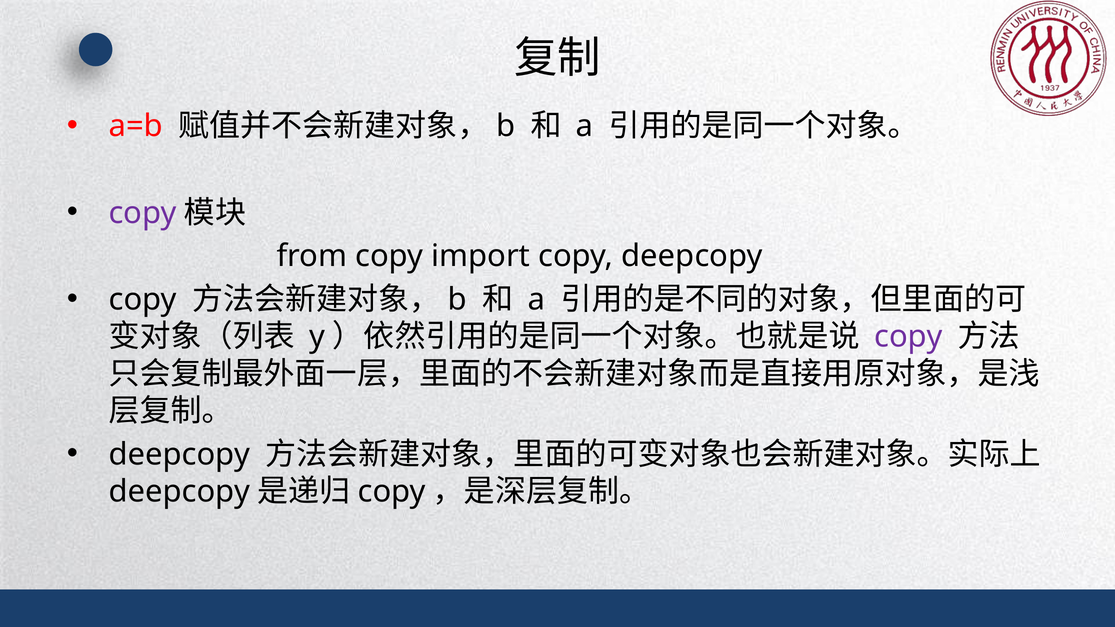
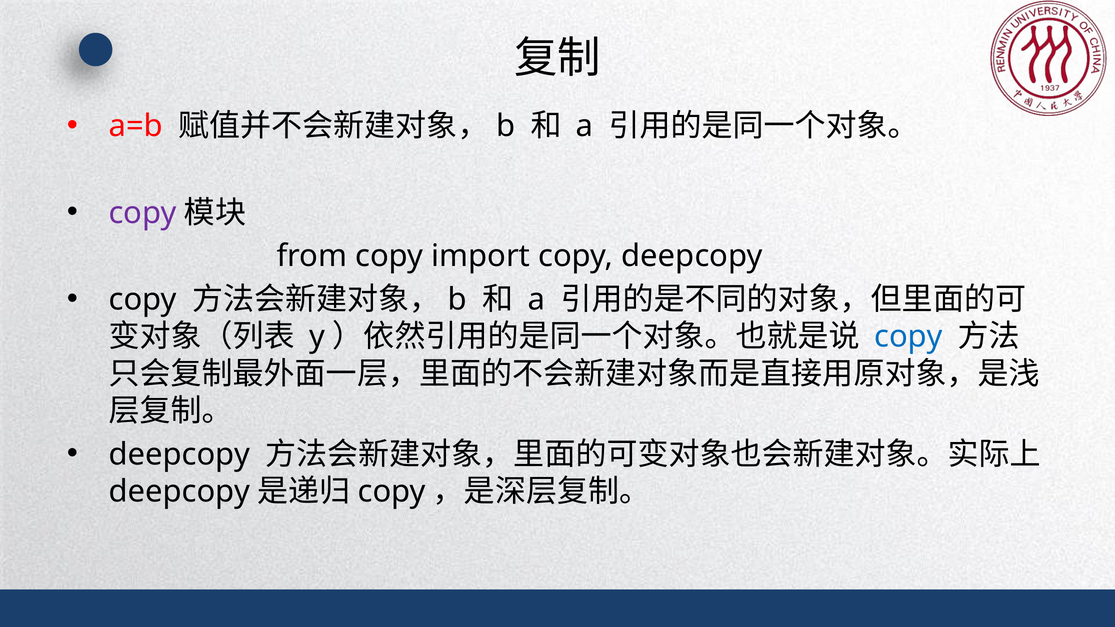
copy at (908, 337) colour: purple -> blue
